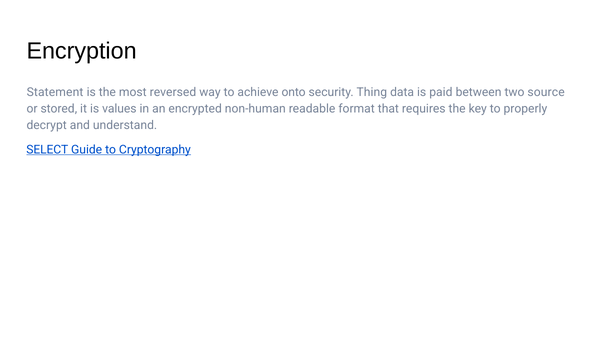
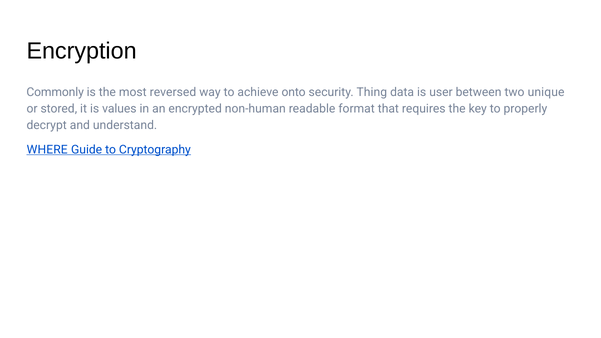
Statement: Statement -> Commonly
paid: paid -> user
source: source -> unique
SELECT: SELECT -> WHERE
